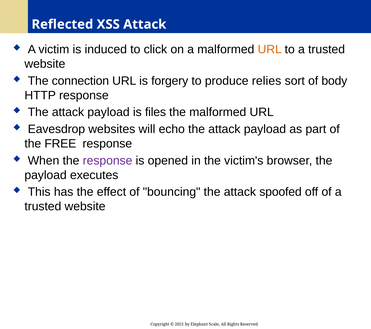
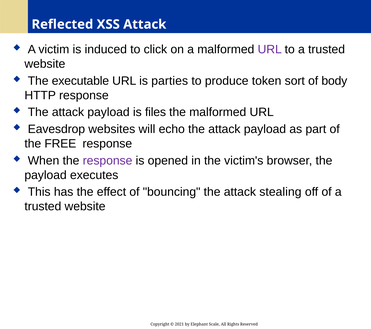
URL at (270, 49) colour: orange -> purple
connection: connection -> executable
forgery: forgery -> parties
relies: relies -> token
spoofed: spoofed -> stealing
